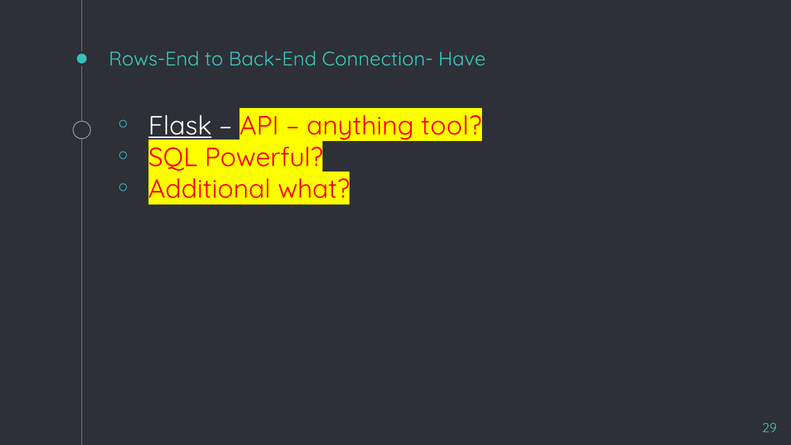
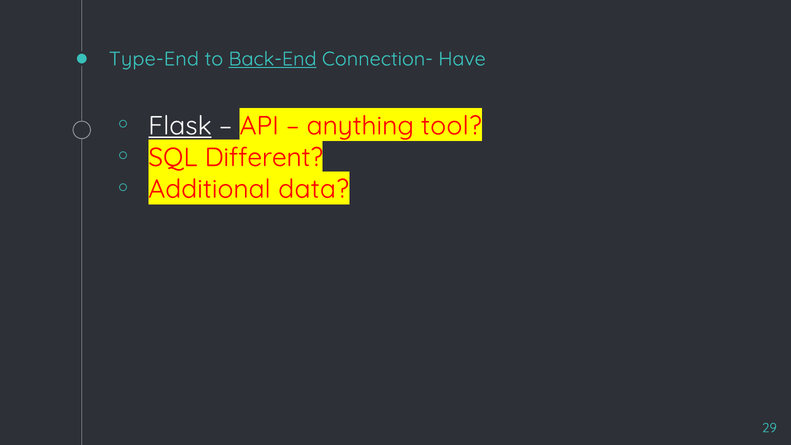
Rows-End: Rows-End -> Type-End
Back-End underline: none -> present
Powerful: Powerful -> Different
what: what -> data
